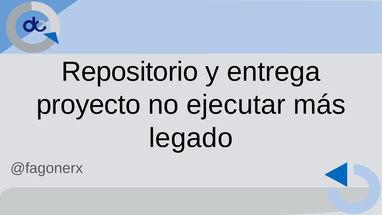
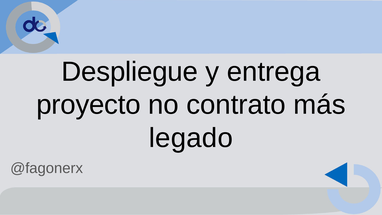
Repositorio: Repositorio -> Despliegue
ejecutar: ejecutar -> contrato
